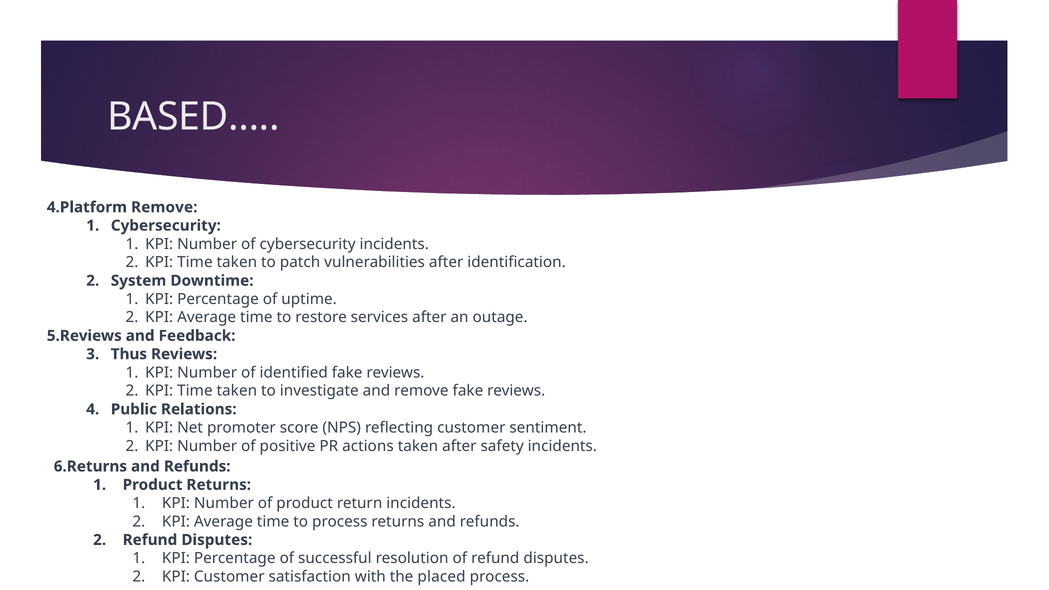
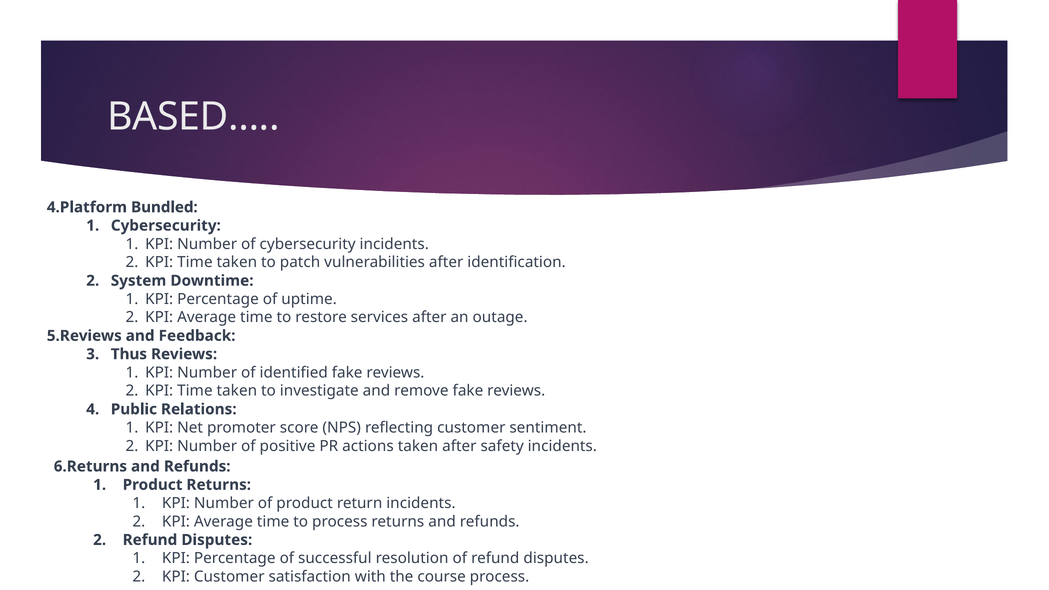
4.Platform Remove: Remove -> Bundled
placed: placed -> course
